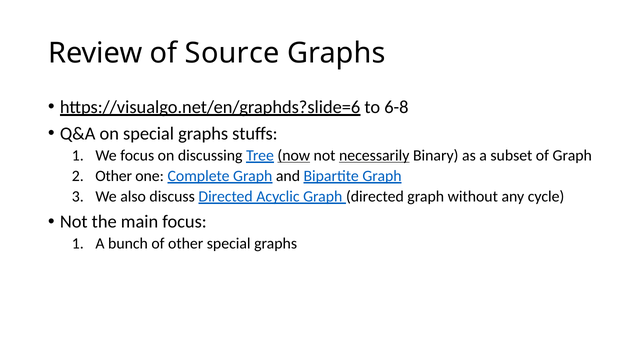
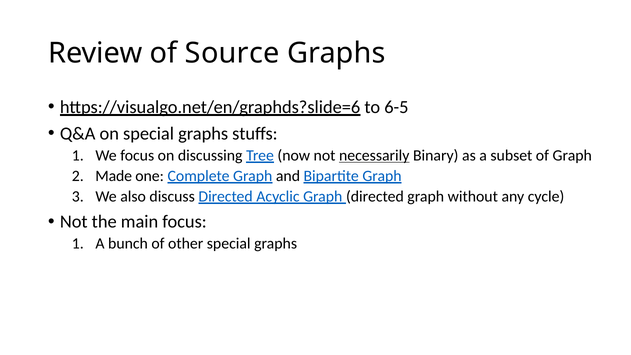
6-8: 6-8 -> 6-5
now underline: present -> none
Other at (114, 176): Other -> Made
